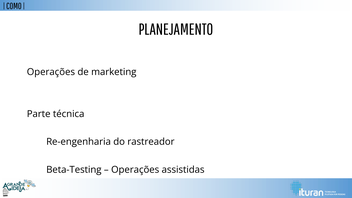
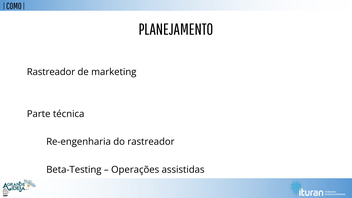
Operações at (51, 72): Operações -> Rastreador
